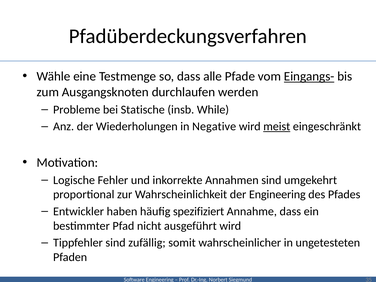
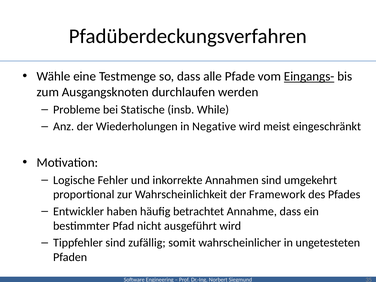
meist underline: present -> none
der Engineering: Engineering -> Framework
spezifiziert: spezifiziert -> betrachtet
